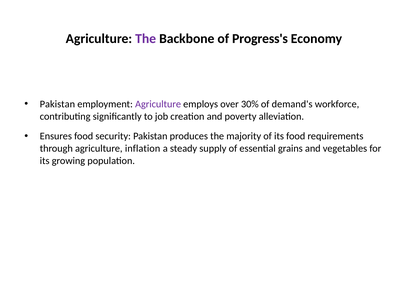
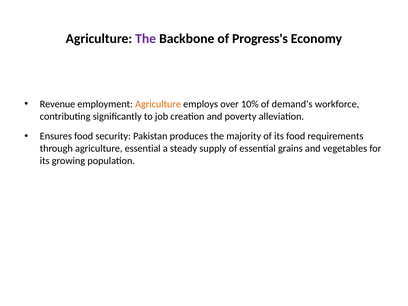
Pakistan at (57, 104): Pakistan -> Revenue
Agriculture at (158, 104) colour: purple -> orange
30%: 30% -> 10%
agriculture inflation: inflation -> essential
